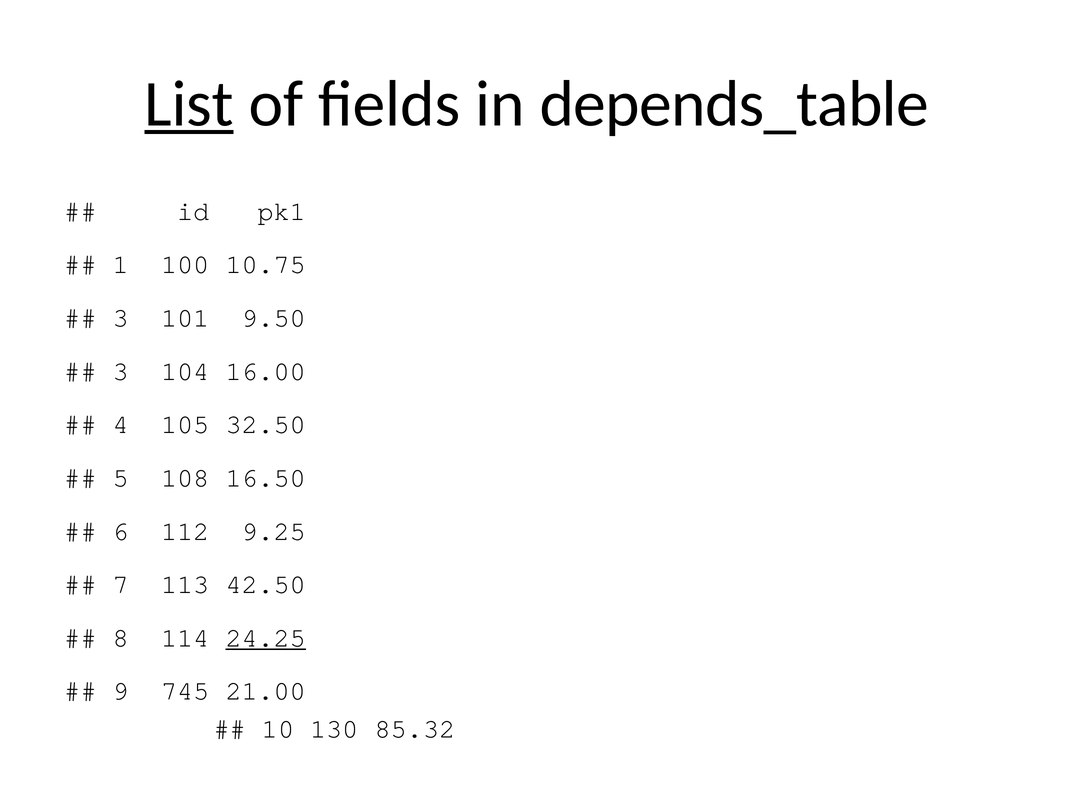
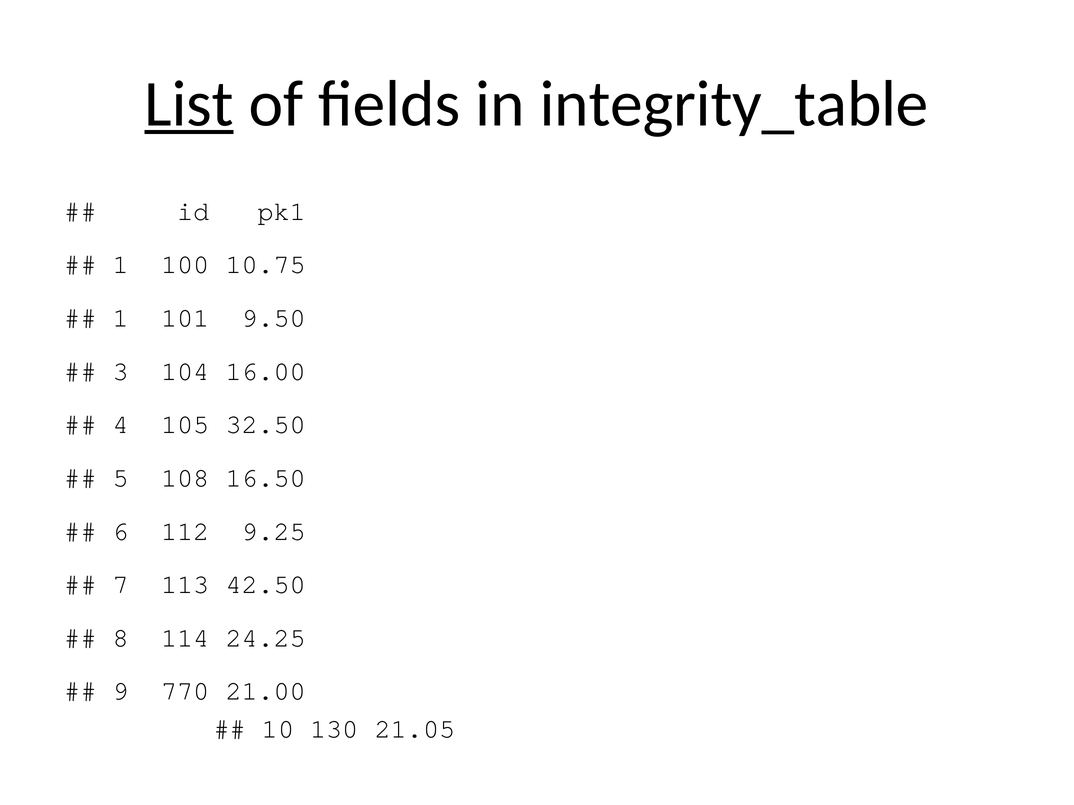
depends_table: depends_table -> integrity_table
3 at (121, 318): 3 -> 1
24.25 underline: present -> none
745: 745 -> 770
85.32: 85.32 -> 21.05
